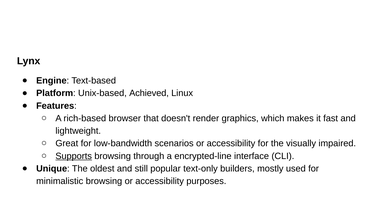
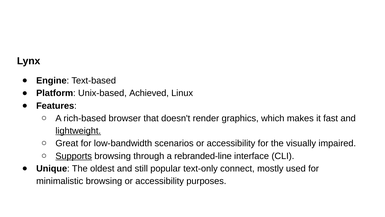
lightweight underline: none -> present
encrypted-line: encrypted-line -> rebranded-line
builders: builders -> connect
